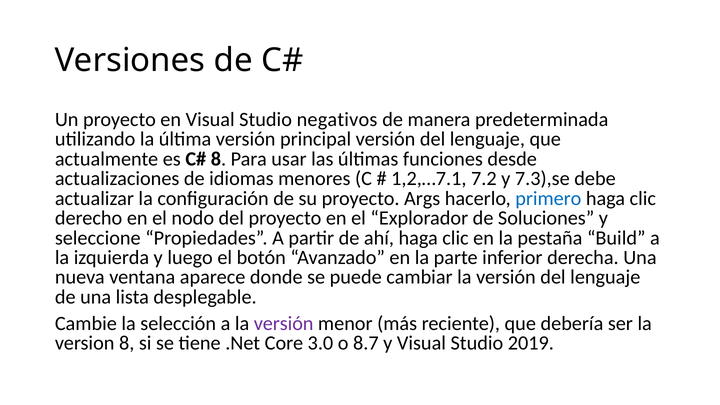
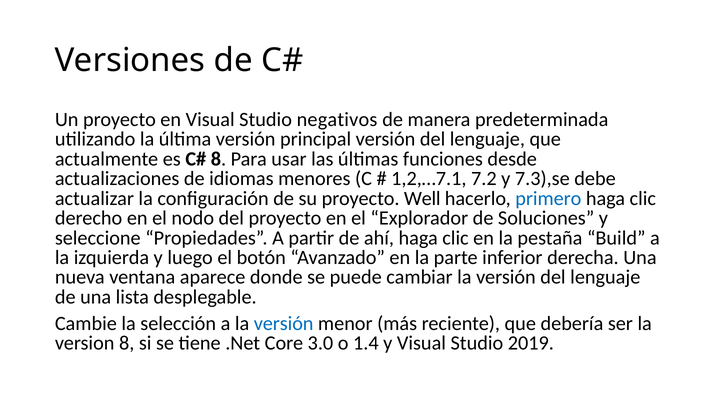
Args: Args -> Well
versión at (284, 323) colour: purple -> blue
8.7: 8.7 -> 1.4
